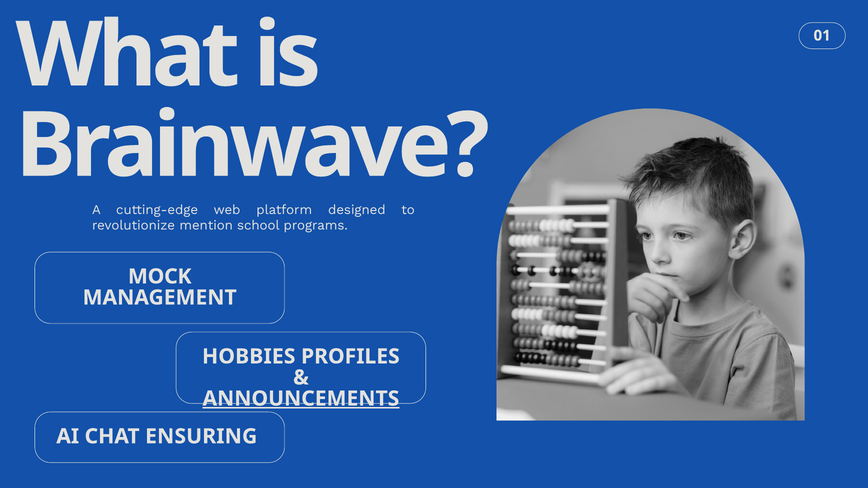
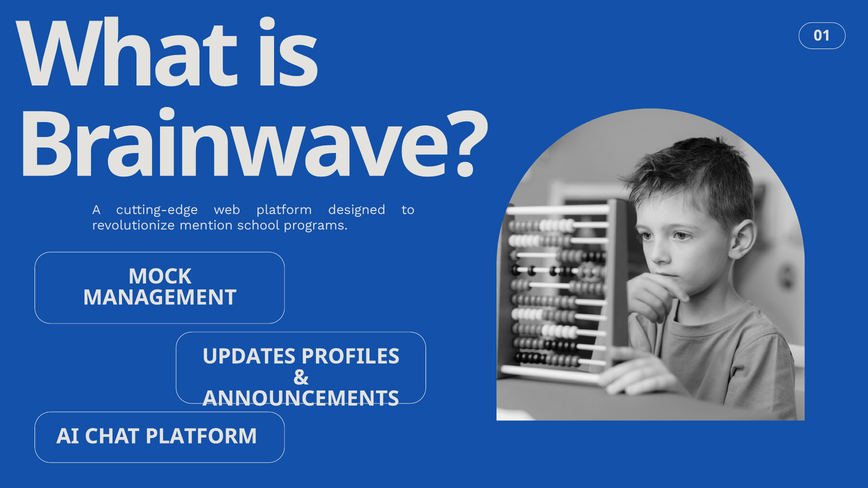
HOBBIES: HOBBIES -> UPDATES
ANNOUNCEMENTS underline: present -> none
CHAT ENSURING: ENSURING -> PLATFORM
